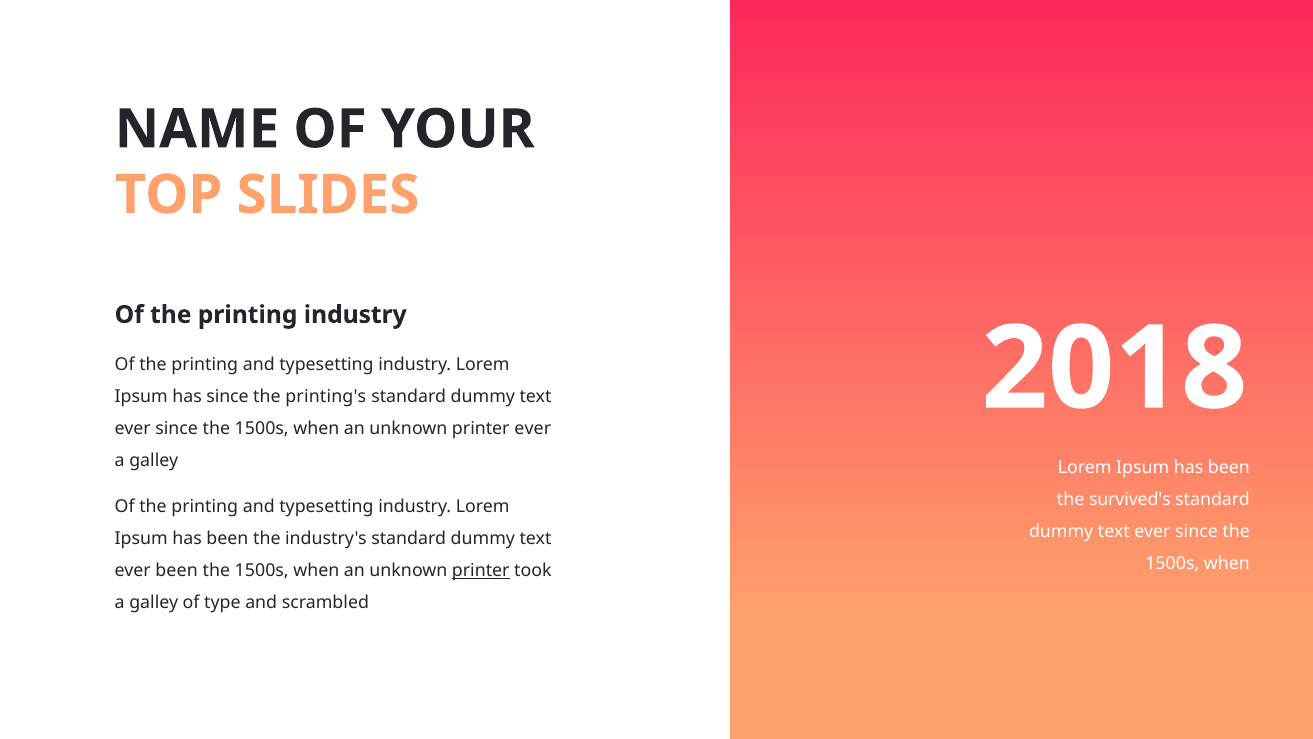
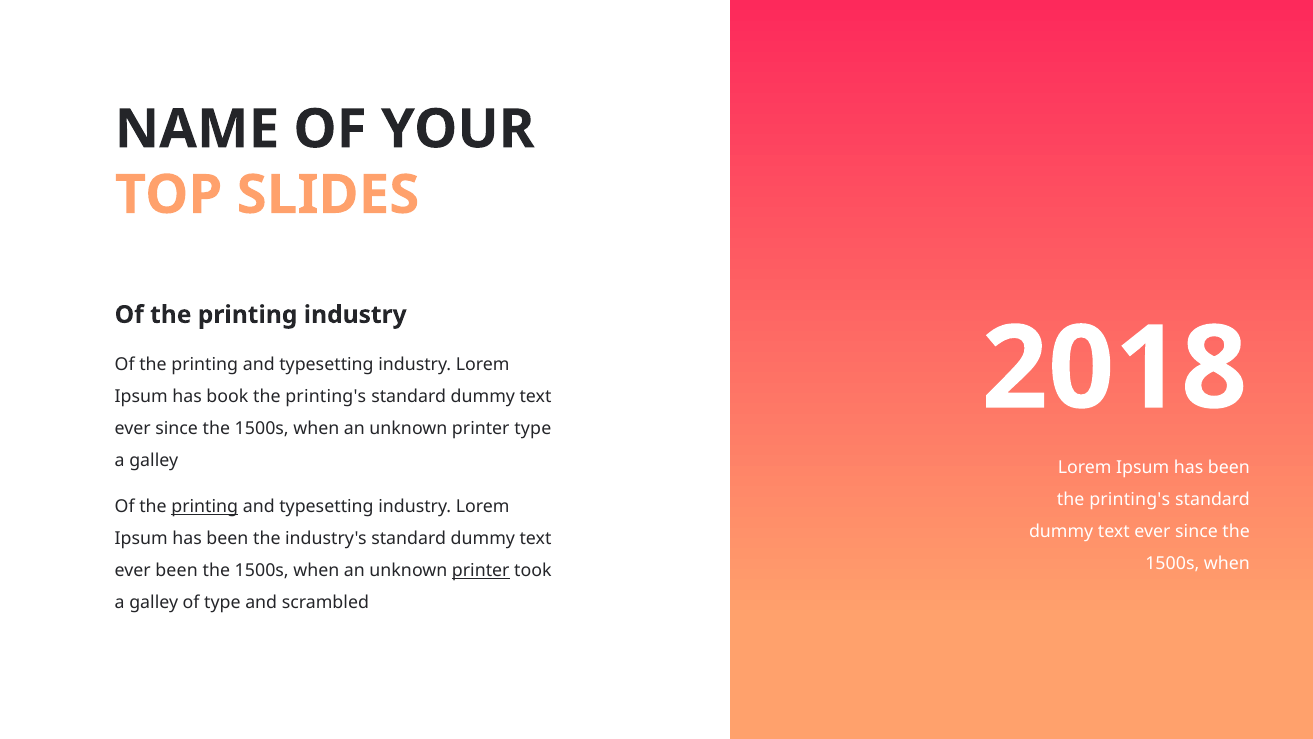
has since: since -> book
printer ever: ever -> type
survived's at (1130, 500): survived's -> printing's
printing at (205, 506) underline: none -> present
